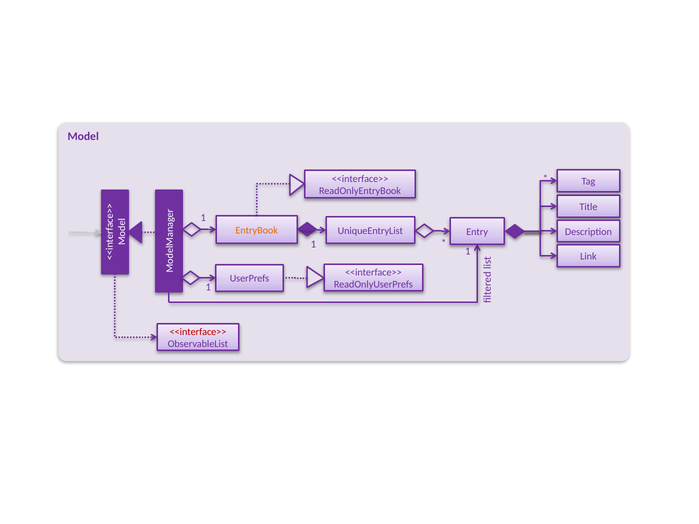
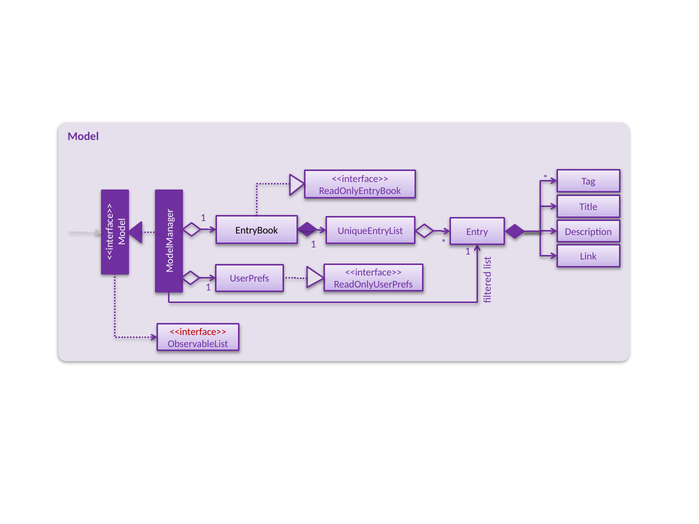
EntryBook colour: orange -> black
